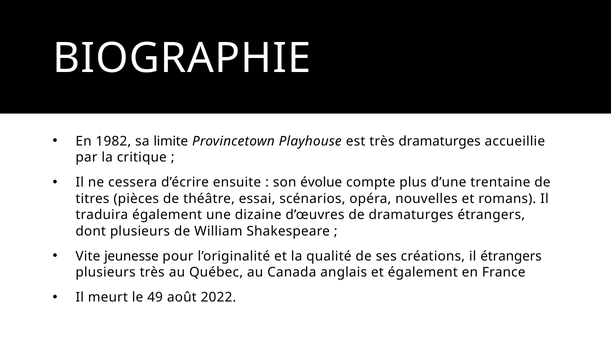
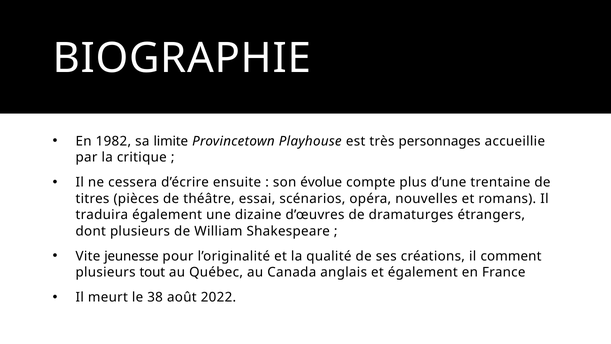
très dramaturges: dramaturges -> personnages
il étrangers: étrangers -> comment
plusieurs très: très -> tout
49: 49 -> 38
